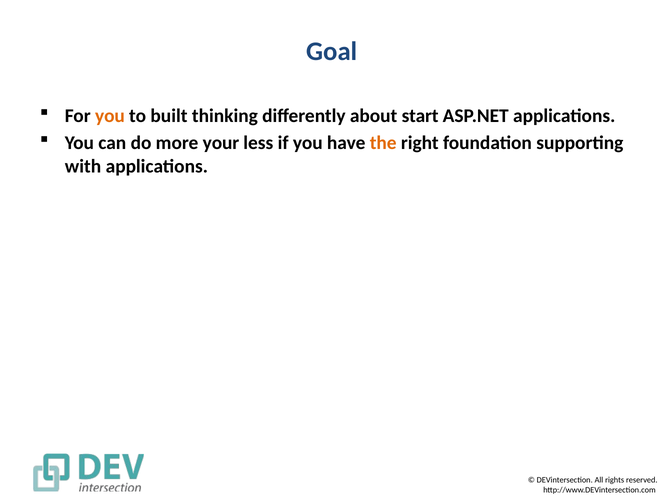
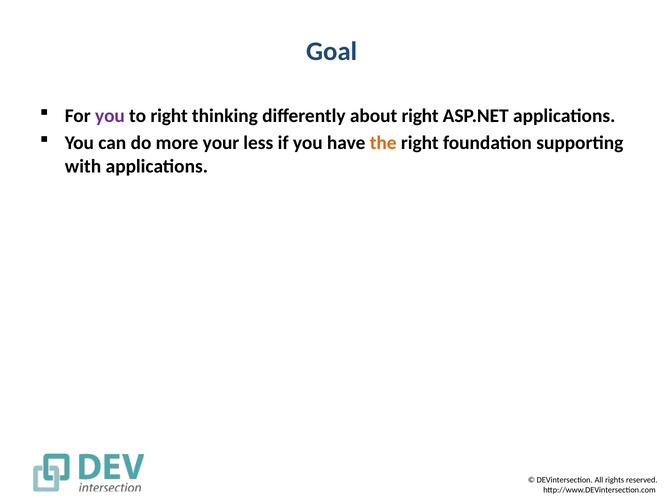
you at (110, 116) colour: orange -> purple
to built: built -> right
about start: start -> right
